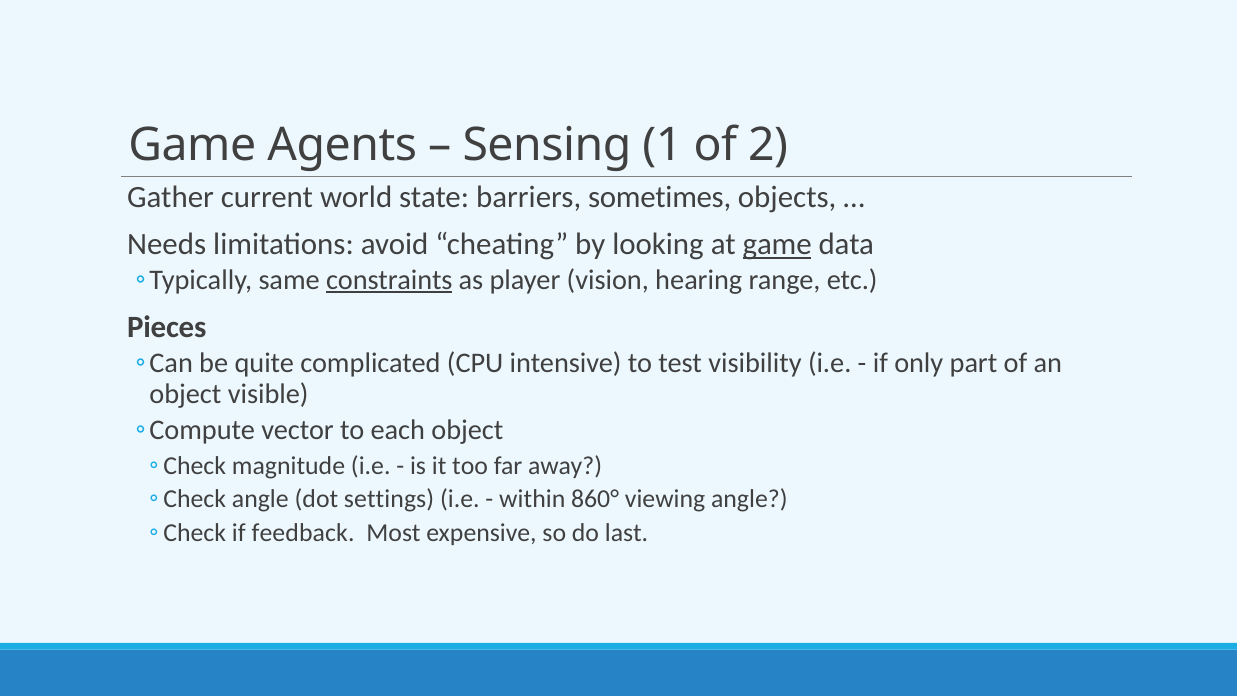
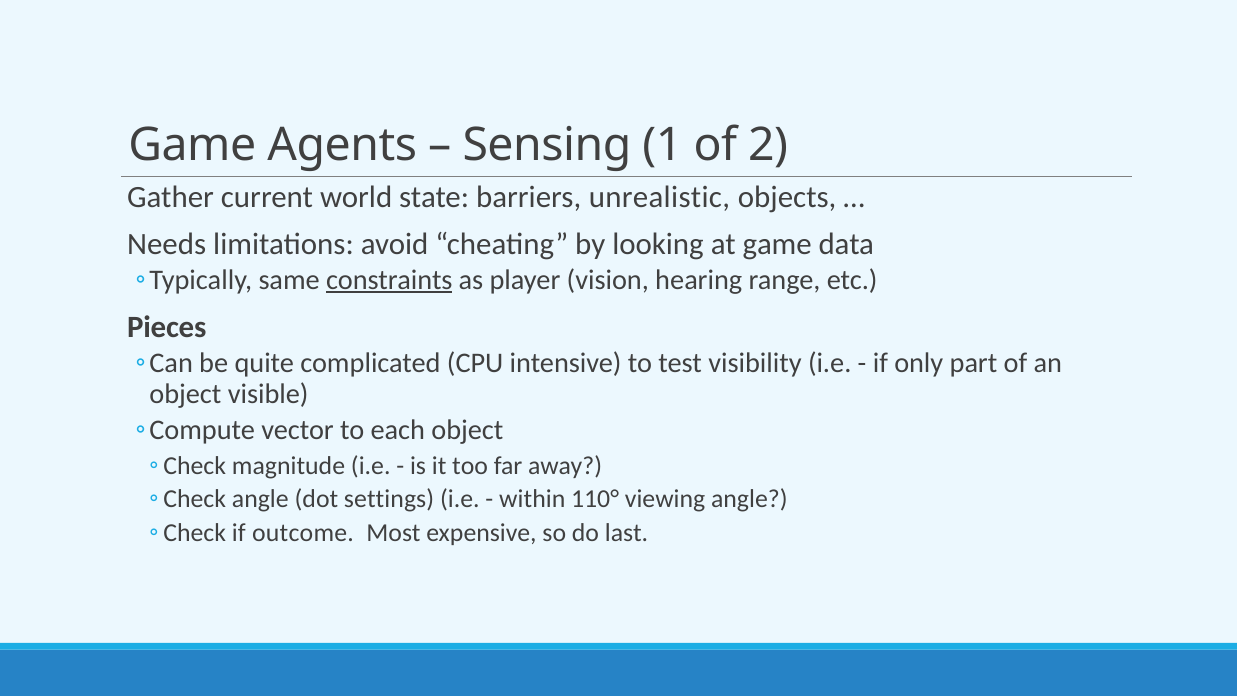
sometimes: sometimes -> unrealistic
game at (777, 244) underline: present -> none
860°: 860° -> 110°
feedback: feedback -> outcome
